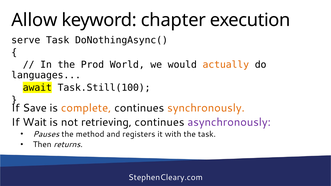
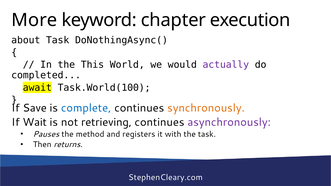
Allow: Allow -> More
serve: serve -> about
Prod: Prod -> This
actually colour: orange -> purple
languages: languages -> completed
Task.Still(100: Task.Still(100 -> Task.World(100
complete colour: orange -> blue
